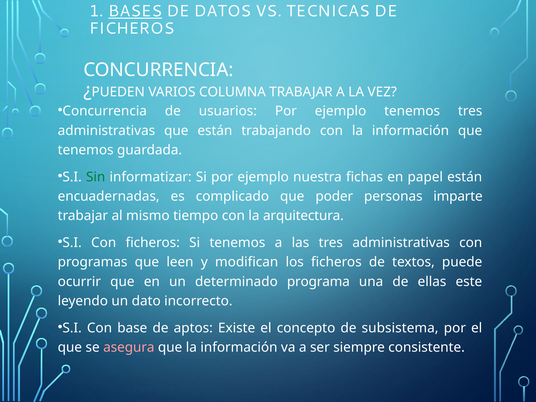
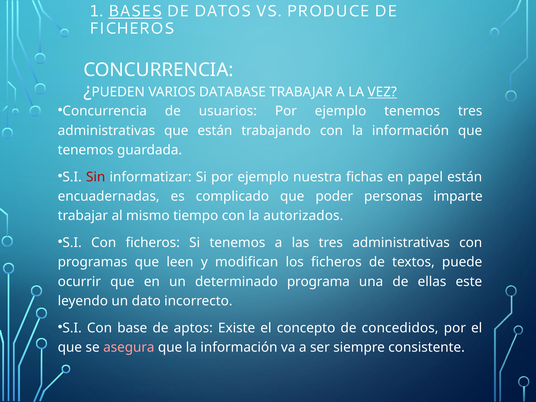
TECNICAS: TECNICAS -> PRODUCE
COLUMNA: COLUMNA -> DATABASE
VEZ underline: none -> present
Sin colour: green -> red
arquitectura: arquitectura -> autorizados
subsistema: subsistema -> concedidos
